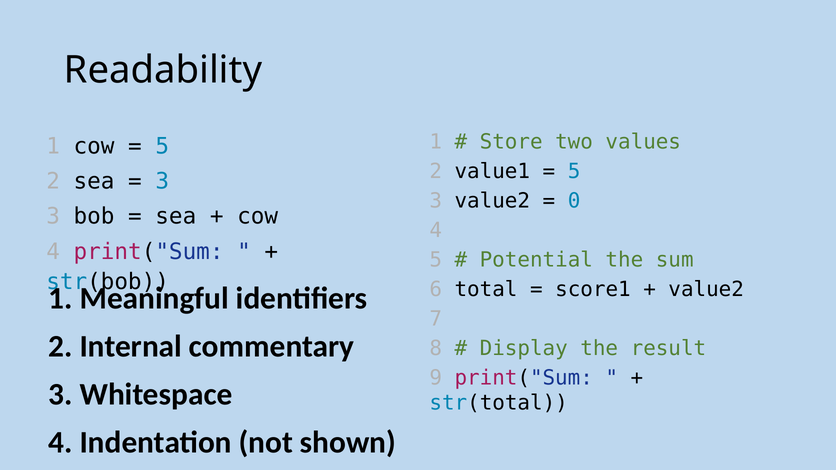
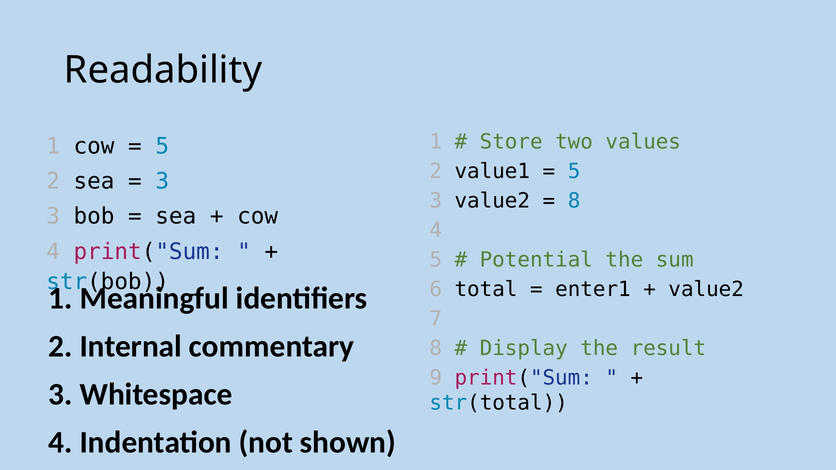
0 at (574, 201): 0 -> 8
score1: score1 -> enter1
